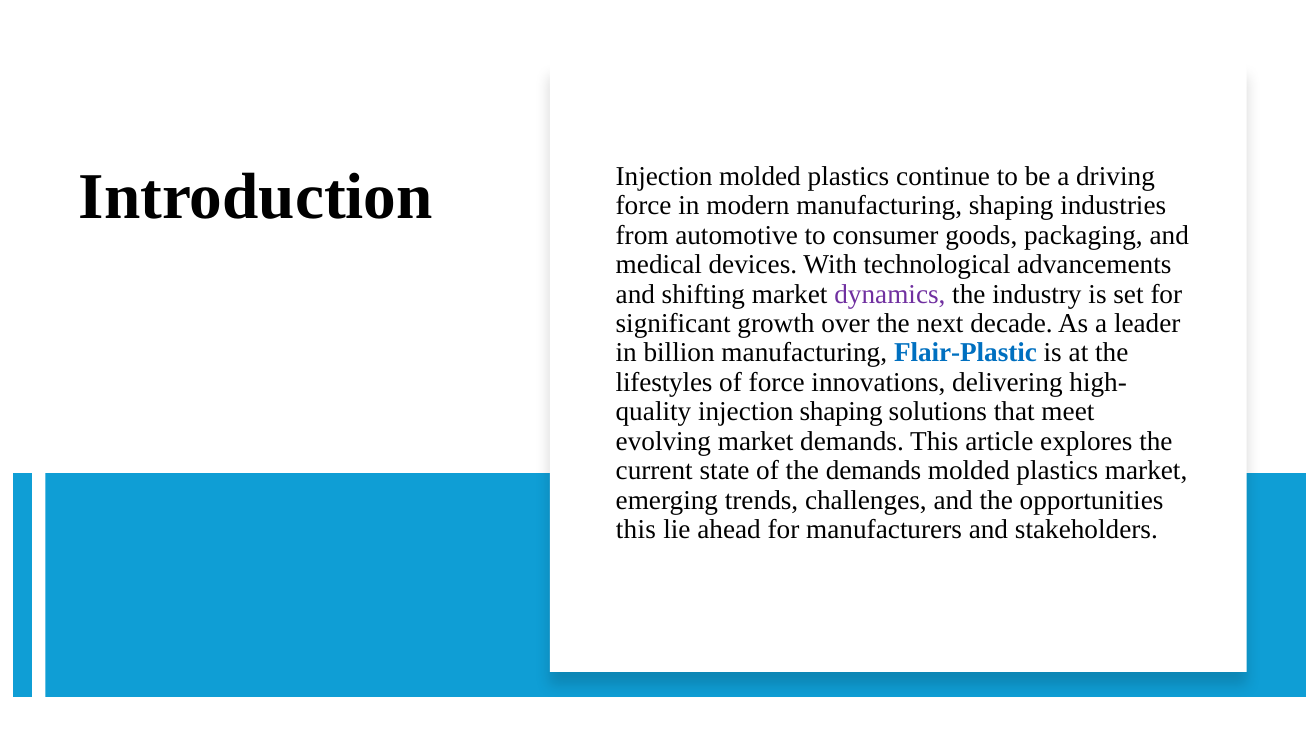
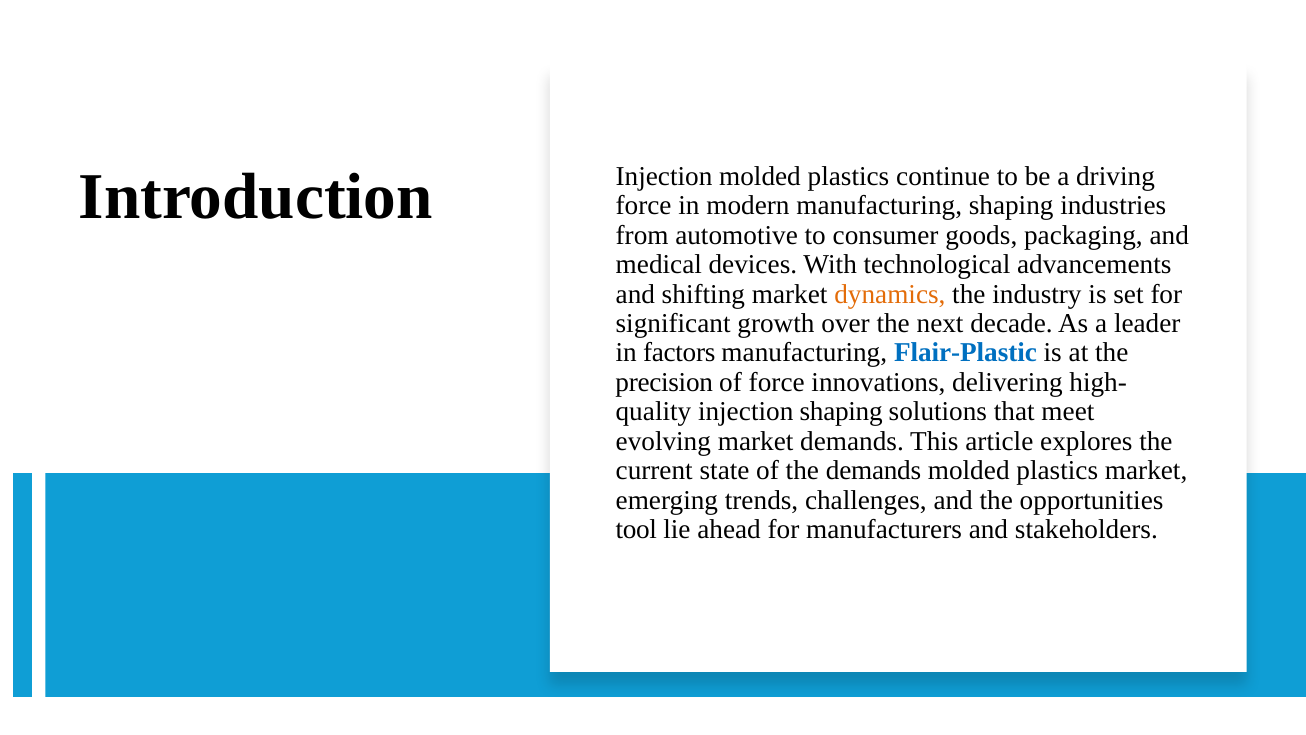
dynamics colour: purple -> orange
billion: billion -> factors
lifestyles: lifestyles -> precision
this at (636, 529): this -> tool
